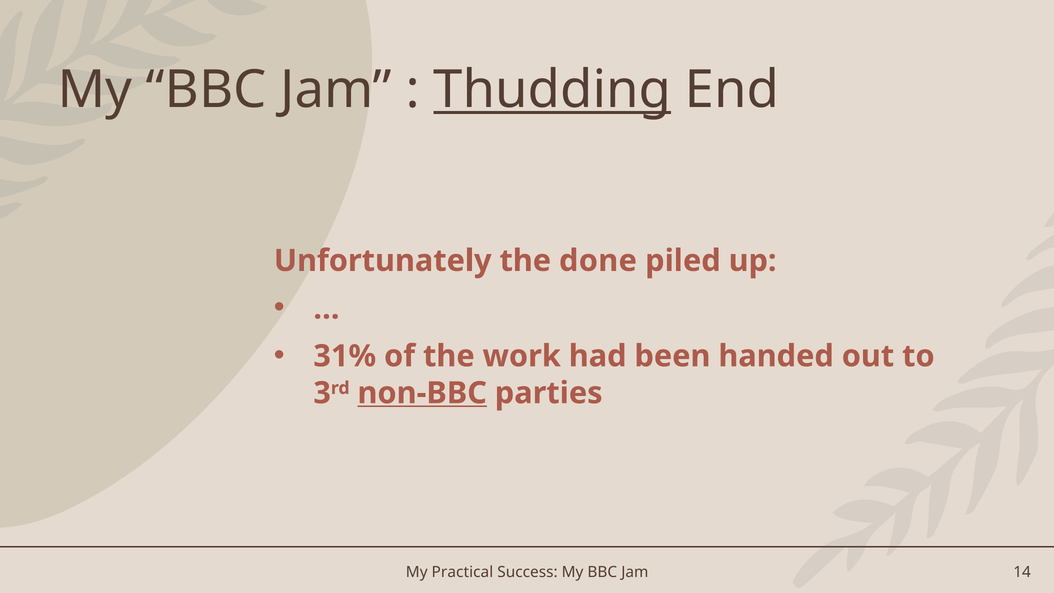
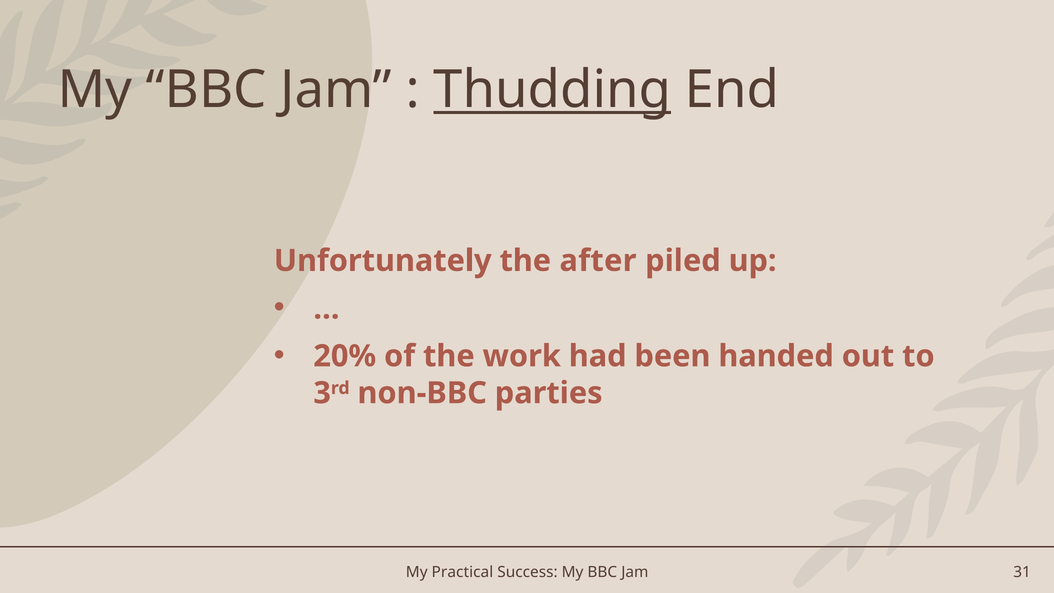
done: done -> after
31%: 31% -> 20%
non-BBC underline: present -> none
14: 14 -> 31
